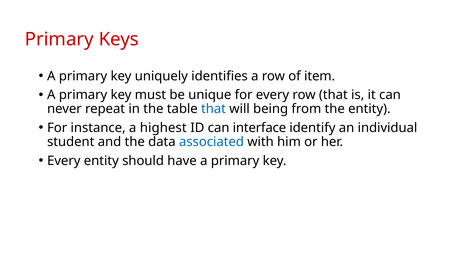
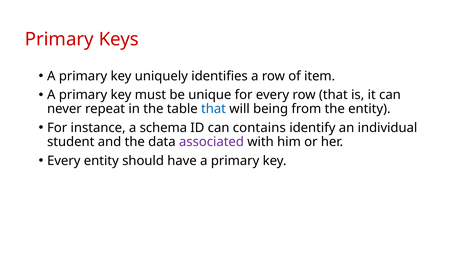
highest: highest -> schema
interface: interface -> contains
associated colour: blue -> purple
